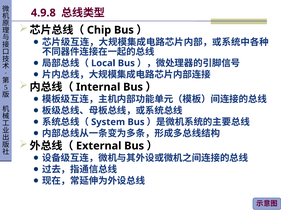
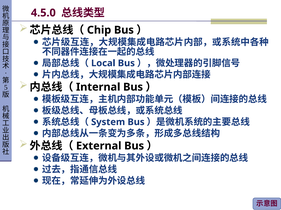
4.9.8: 4.9.8 -> 4.5.0
